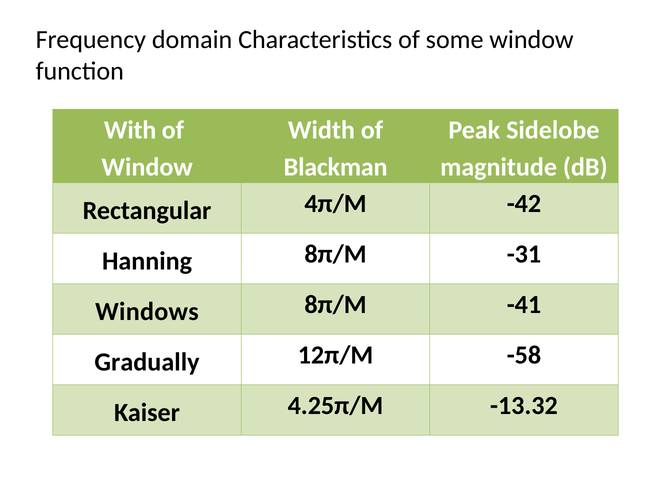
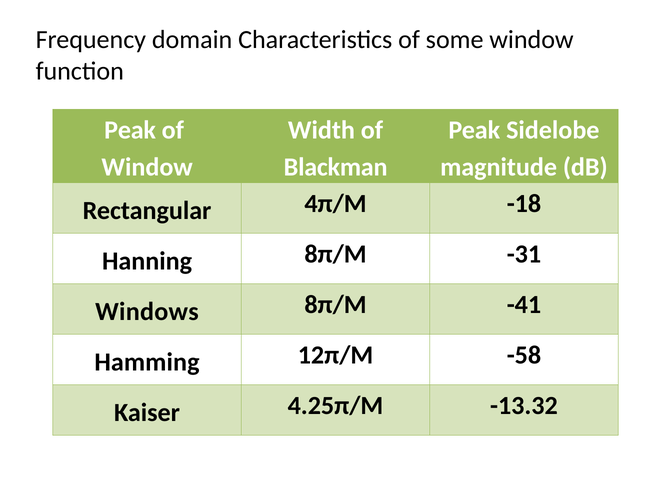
With at (130, 130): With -> Peak
-42: -42 -> -18
Gradually: Gradually -> Hamming
